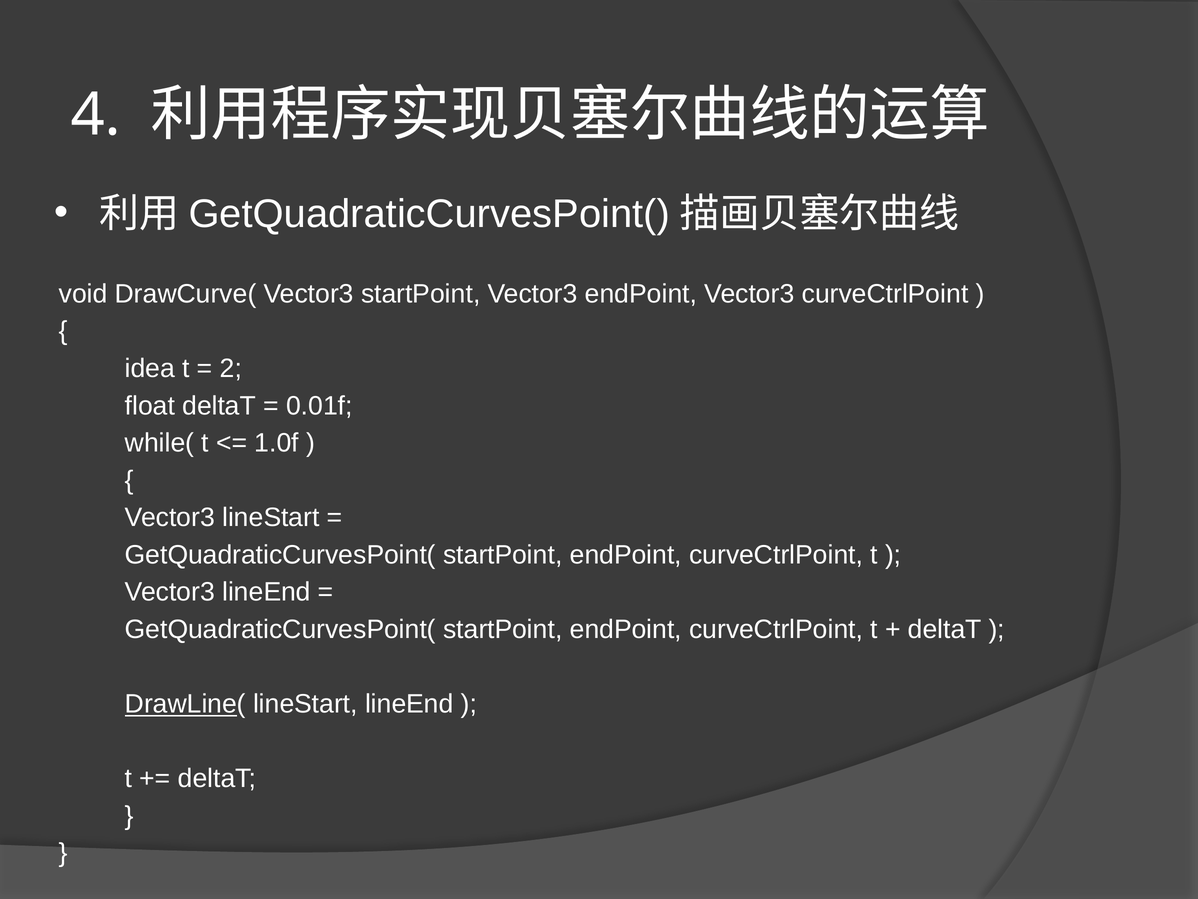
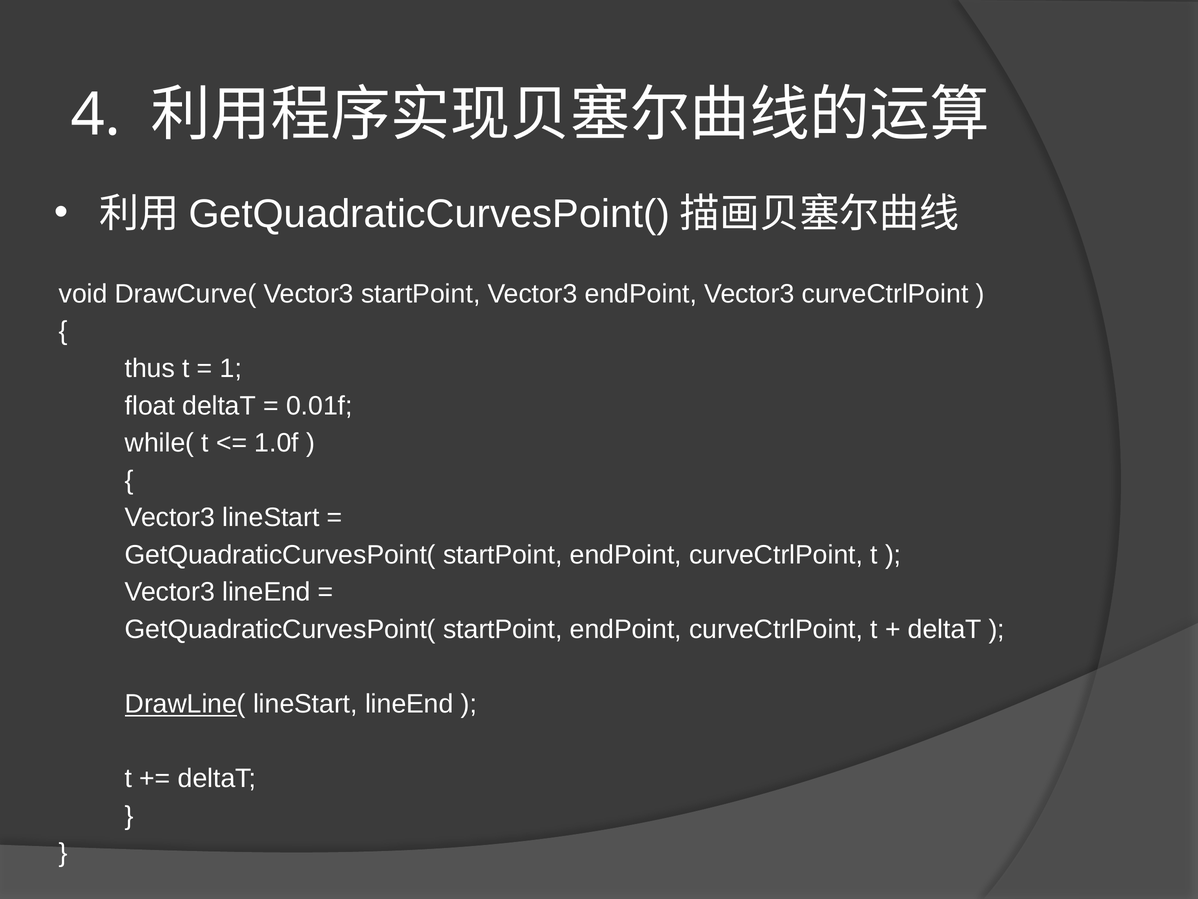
idea: idea -> thus
2: 2 -> 1
